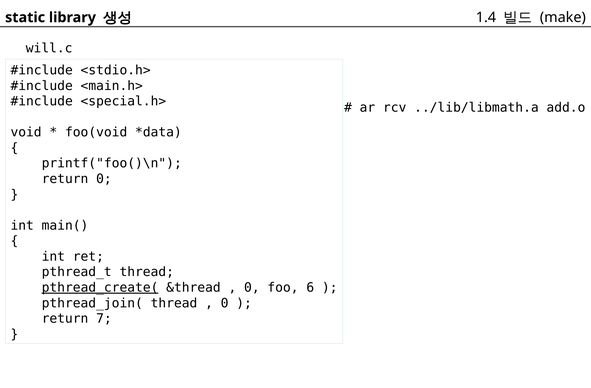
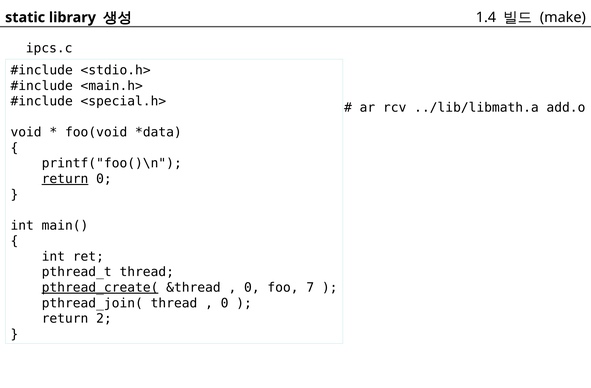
will.c: will.c -> ipcs.c
return at (65, 179) underline: none -> present
6: 6 -> 7
7: 7 -> 2
